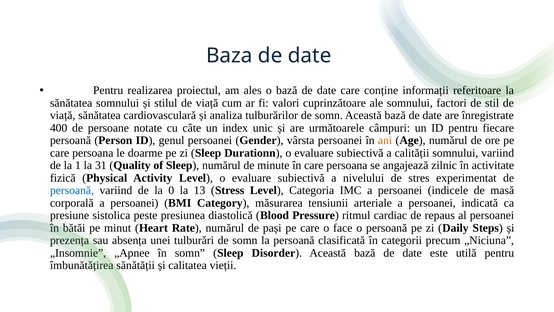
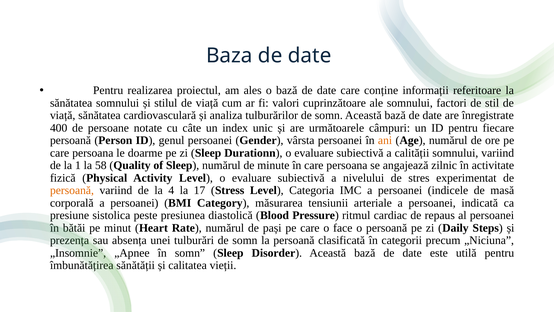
31: 31 -> 58
persoană at (72, 190) colour: blue -> orange
0: 0 -> 4
13: 13 -> 17
